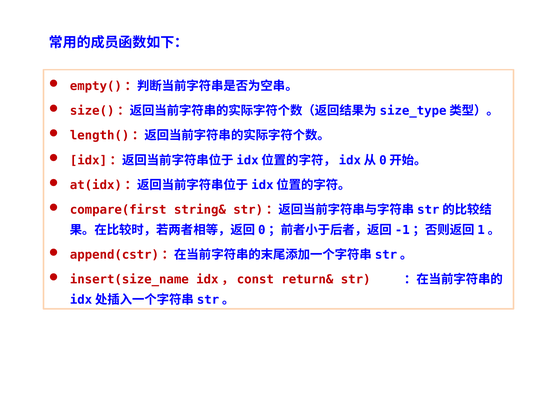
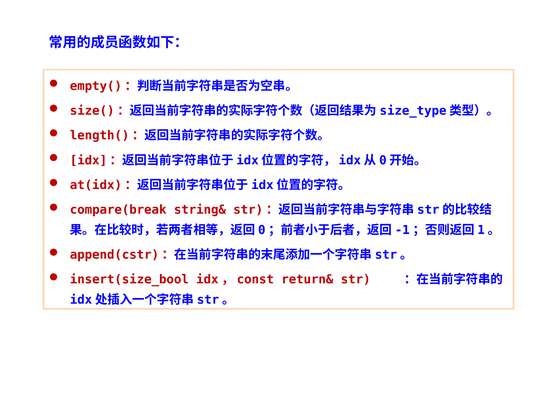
compare(first: compare(first -> compare(break
insert(size_name: insert(size_name -> insert(size_bool
